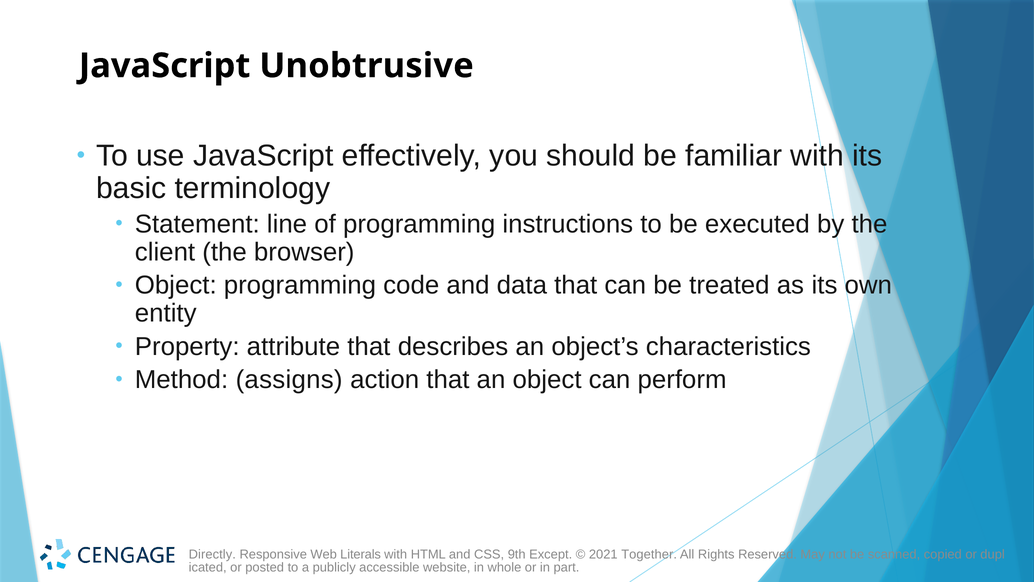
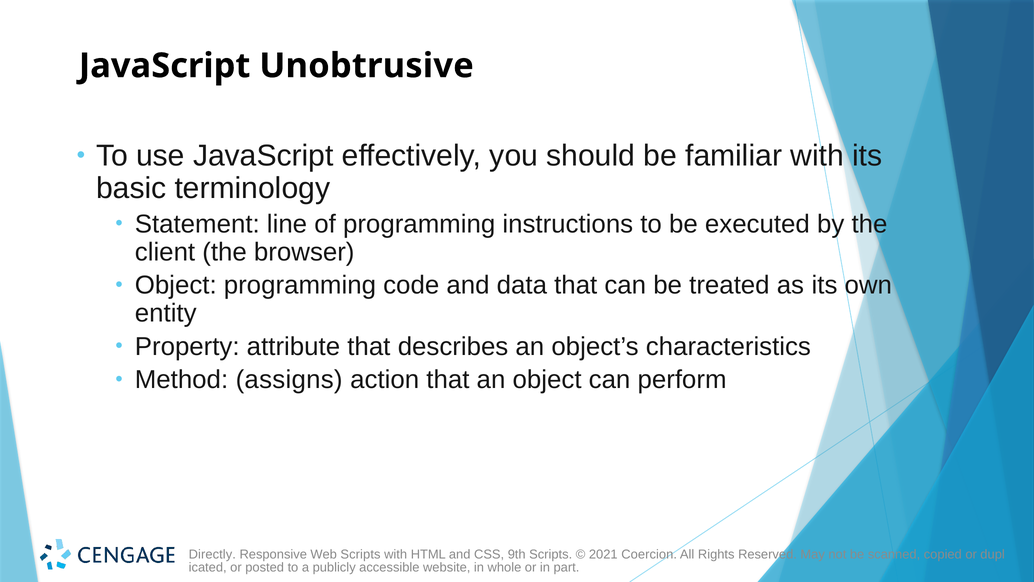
Web Literals: Literals -> Scripts
9th Except: Except -> Scripts
Together: Together -> Coercion
